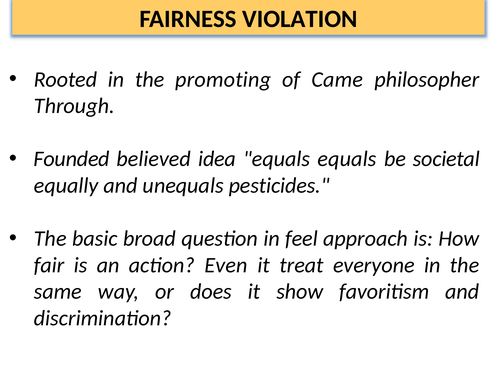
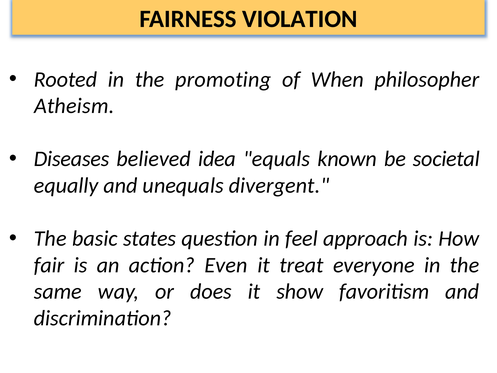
Came: Came -> When
Through: Through -> Atheism
Founded: Founded -> Diseases
equals equals: equals -> known
pesticides: pesticides -> divergent
broad: broad -> states
